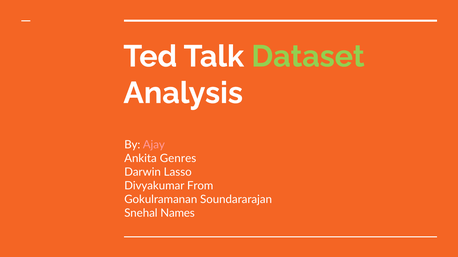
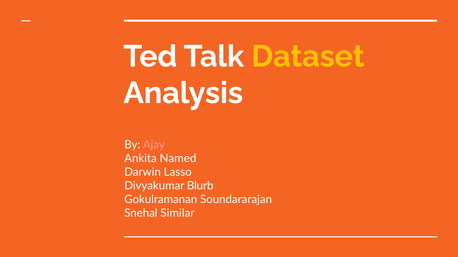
Dataset colour: light green -> yellow
Genres: Genres -> Named
From: From -> Blurb
Names: Names -> Similar
